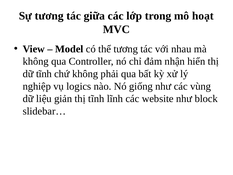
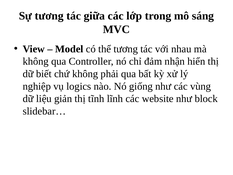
hoạt: hoạt -> sáng
dữ tĩnh: tĩnh -> biết
